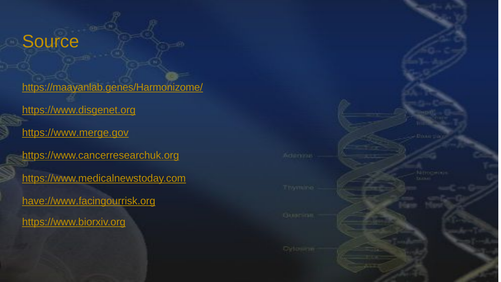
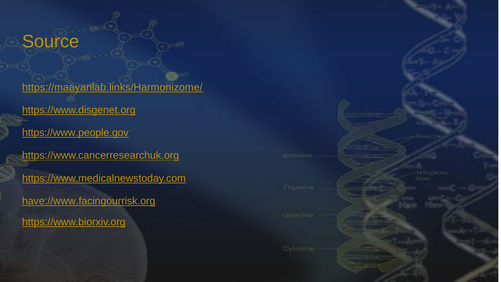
https://maayanlab.genes/Harmonizome/: https://maayanlab.genes/Harmonizome/ -> https://maayanlab.links/Harmonizome/
https://www.merge.gov: https://www.merge.gov -> https://www.people.gov
